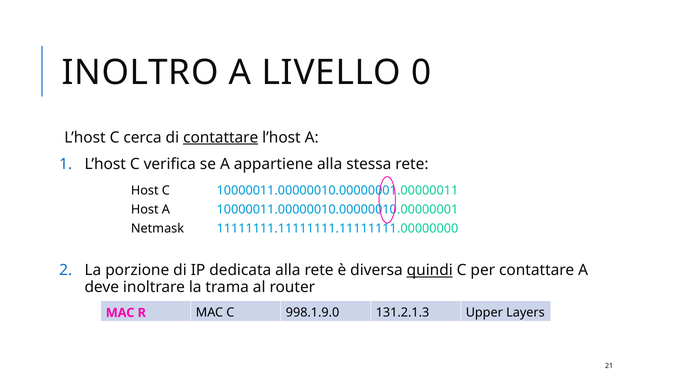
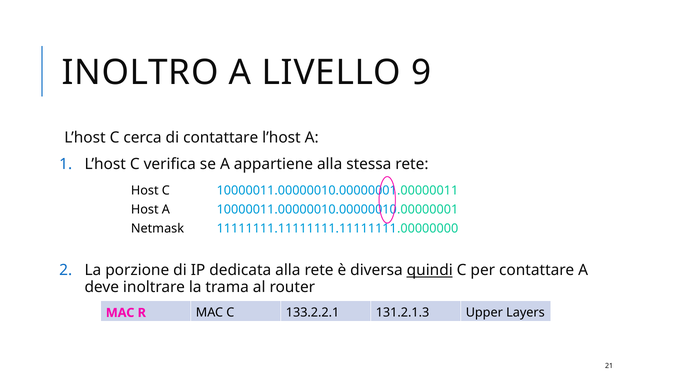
0: 0 -> 9
contattare at (221, 137) underline: present -> none
998.1.9.0: 998.1.9.0 -> 133.2.2.1
